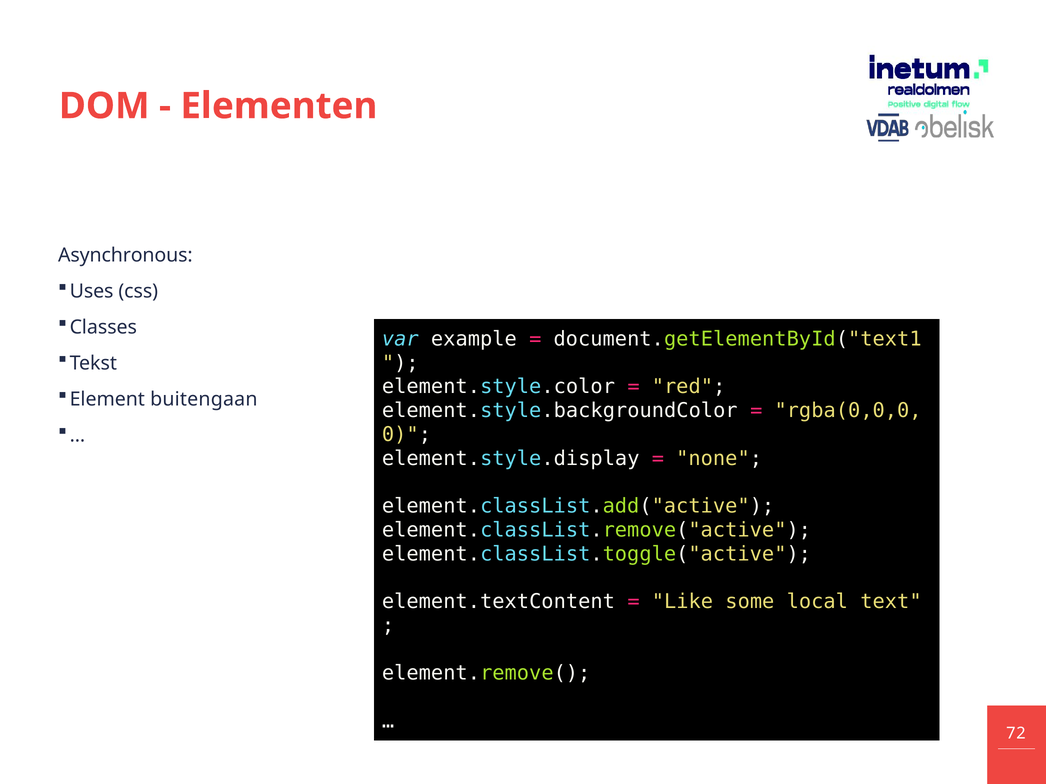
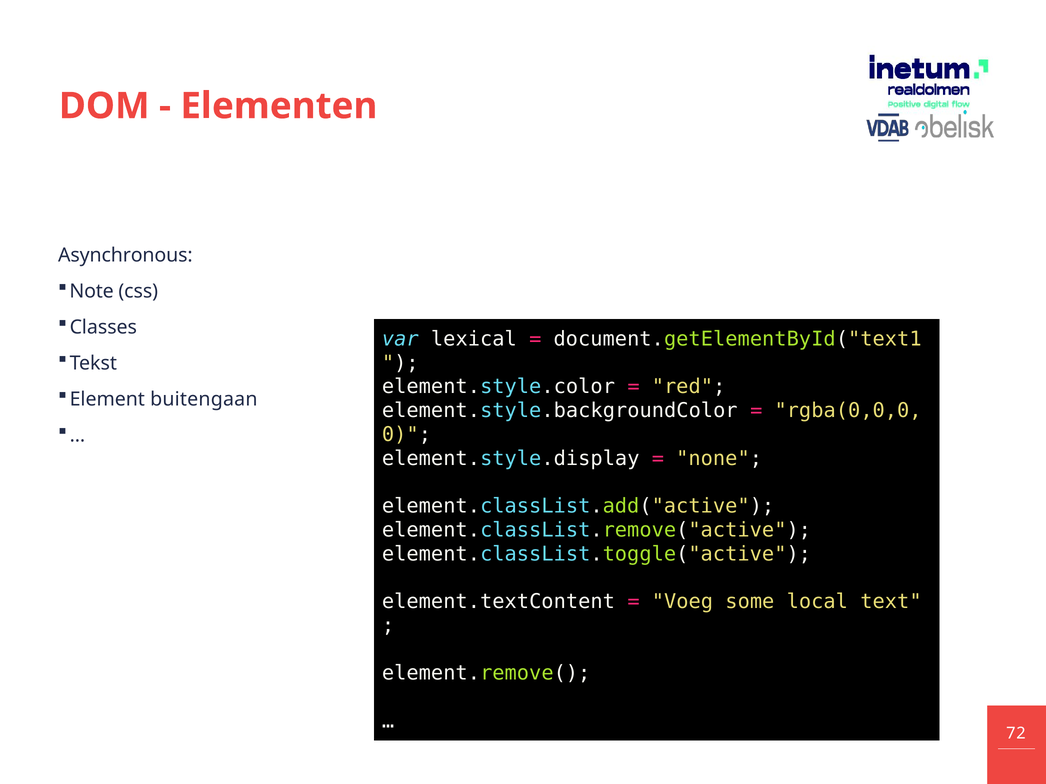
Uses: Uses -> Note
example: example -> lexical
Like: Like -> Voeg
